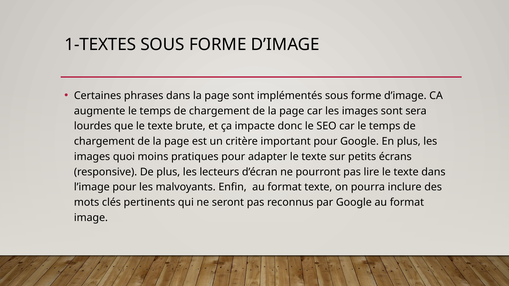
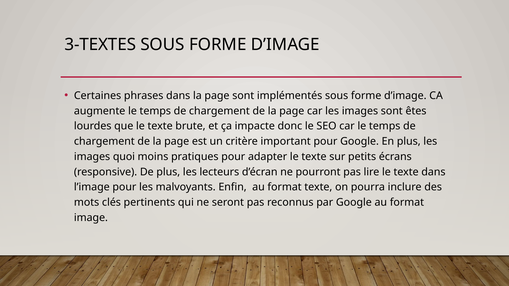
1-TEXTES: 1-TEXTES -> 3-TEXTES
sera: sera -> êtes
